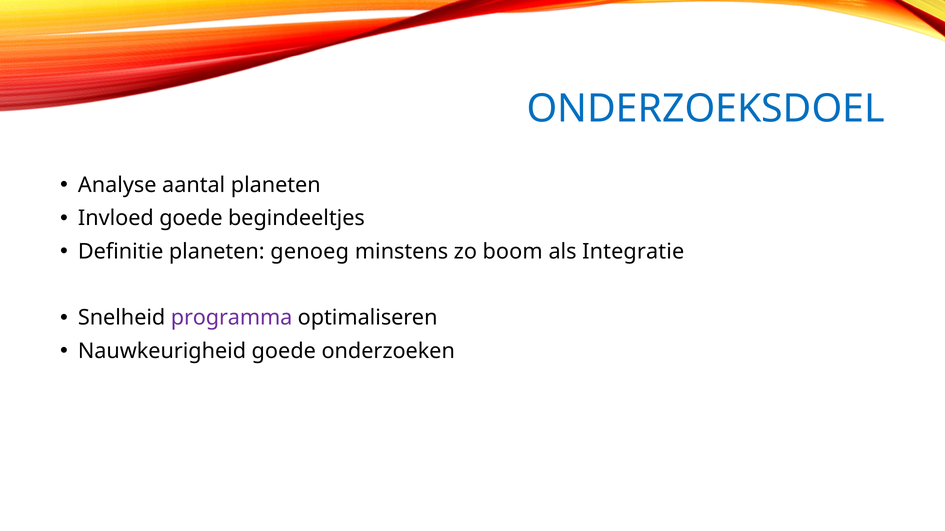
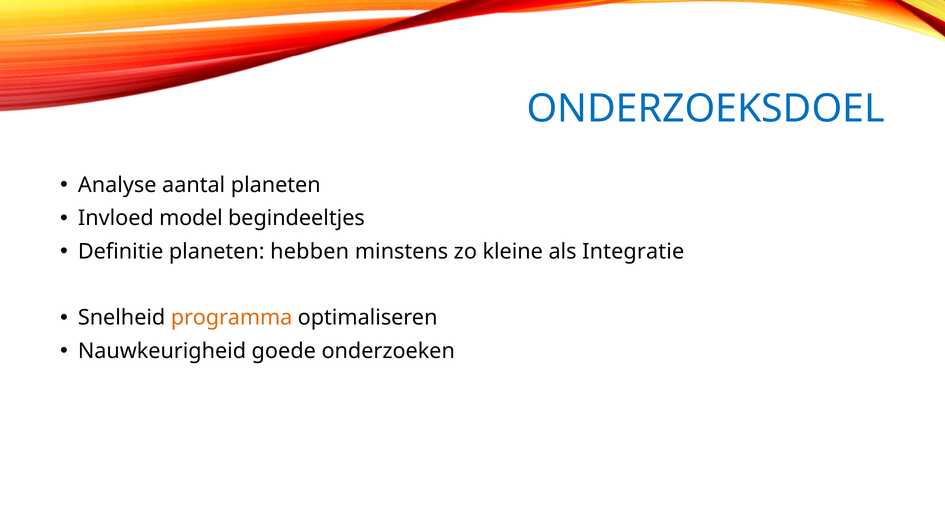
Invloed goede: goede -> model
genoeg: genoeg -> hebben
boom: boom -> kleine
programma colour: purple -> orange
